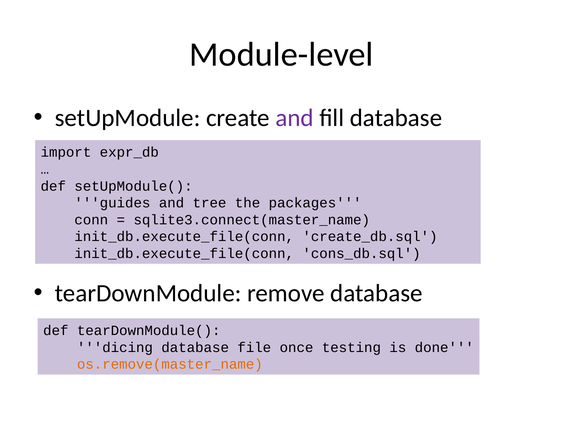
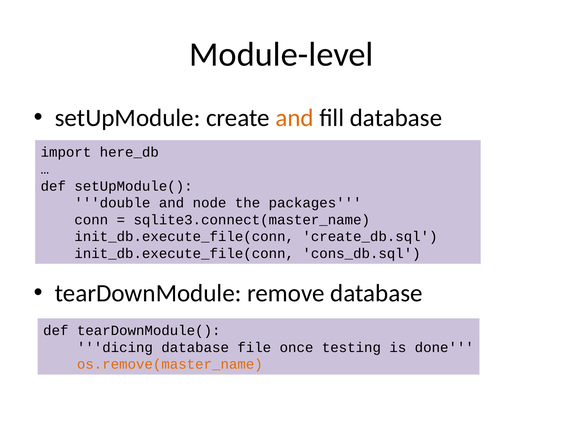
and at (295, 118) colour: purple -> orange
expr_db: expr_db -> here_db
guides: guides -> double
tree: tree -> node
